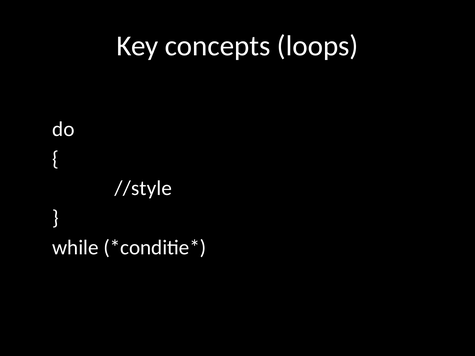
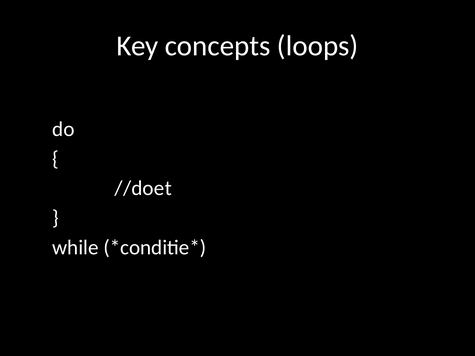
//style: //style -> //doet
